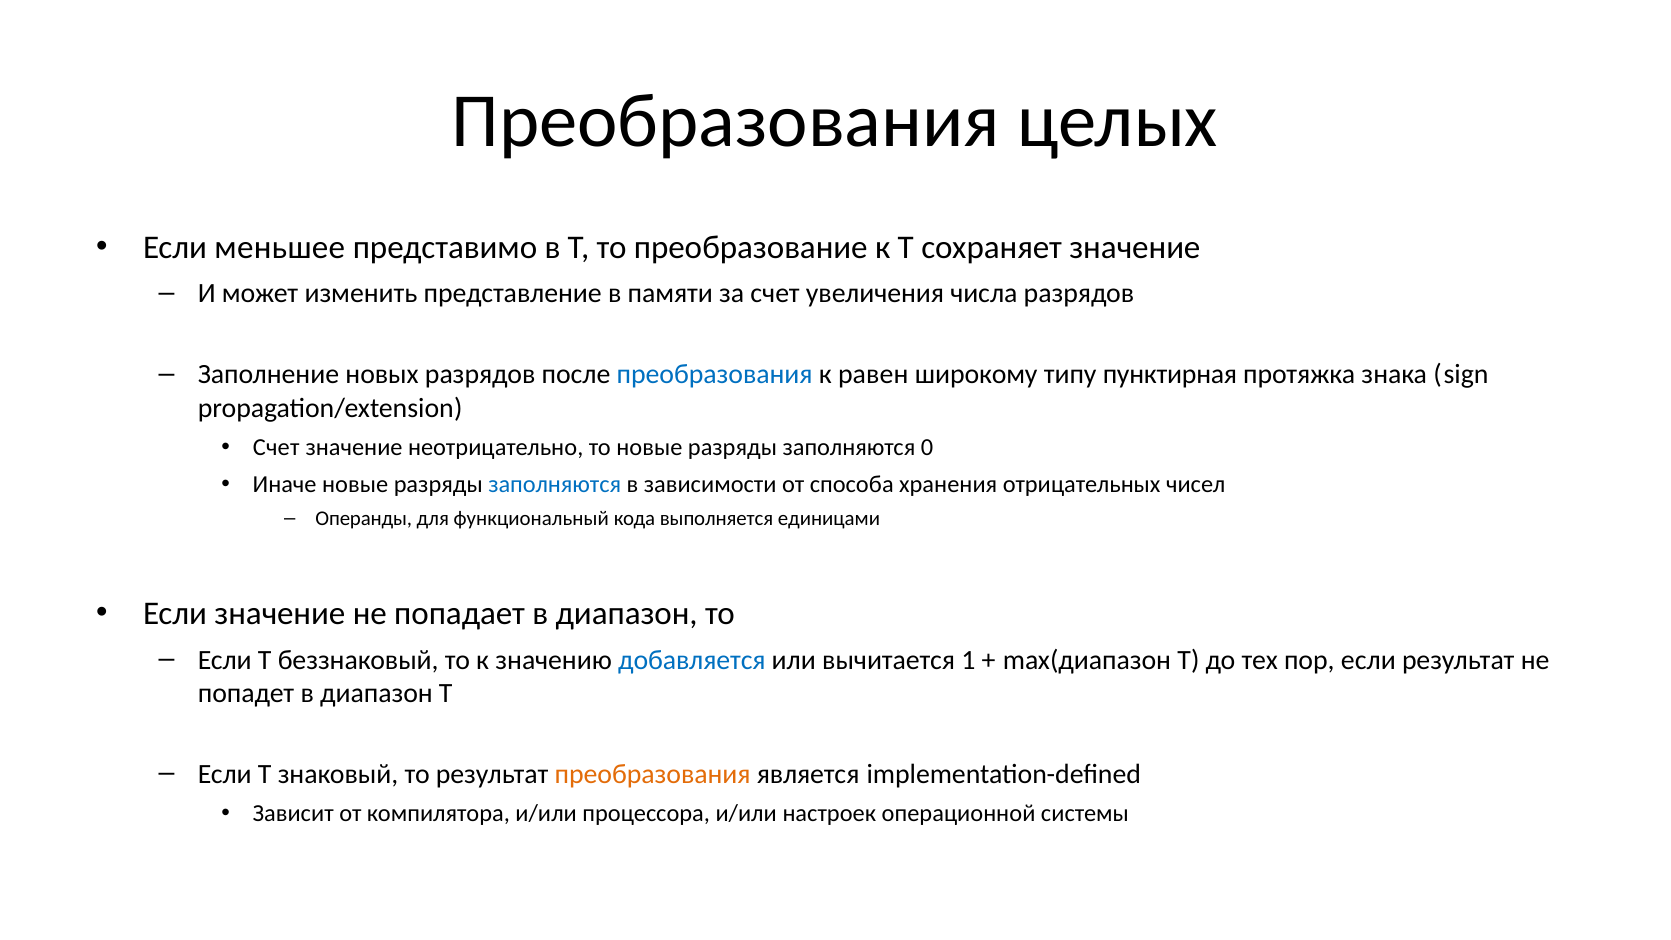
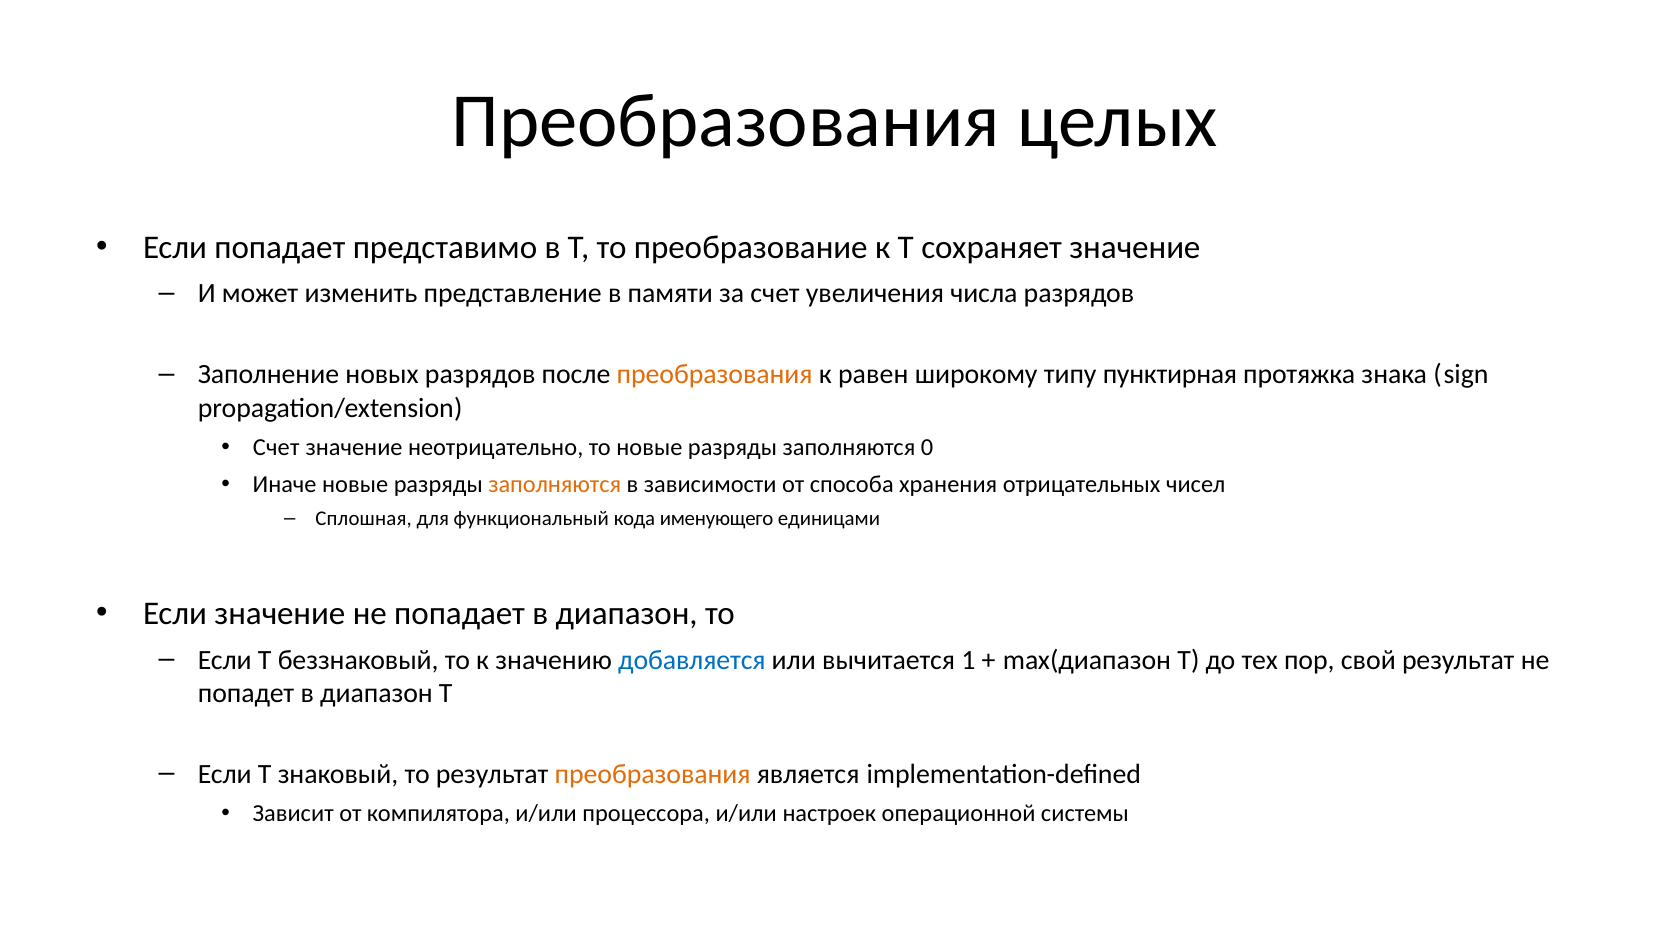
Если меньшее: меньшее -> попадает
преобразования at (715, 374) colour: blue -> orange
заполняются at (555, 485) colour: blue -> orange
Операнды: Операнды -> Сплошная
выполняется: выполняется -> именующего
пор если: если -> свой
